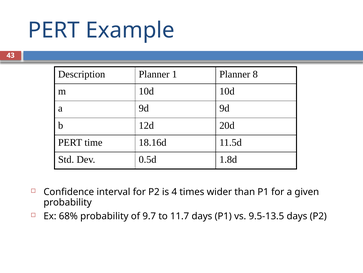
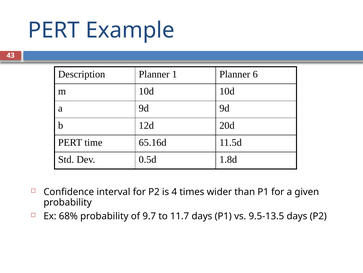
8: 8 -> 6
18.16d: 18.16d -> 65.16d
